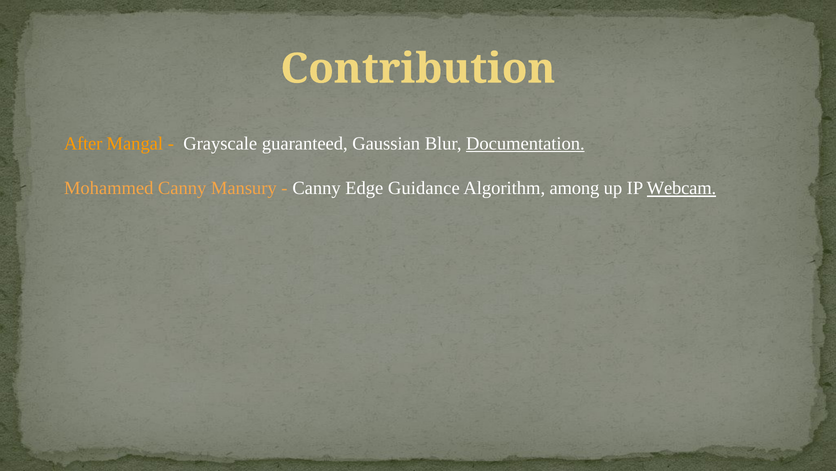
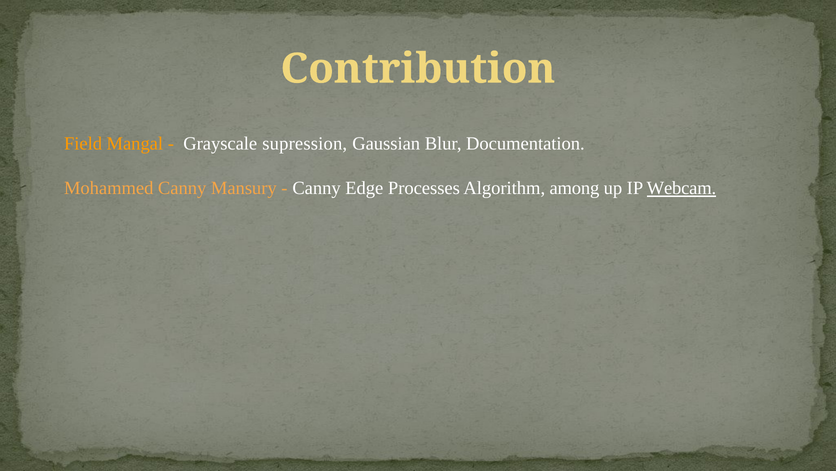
After: After -> Field
guaranteed: guaranteed -> supression
Documentation underline: present -> none
Guidance: Guidance -> Processes
